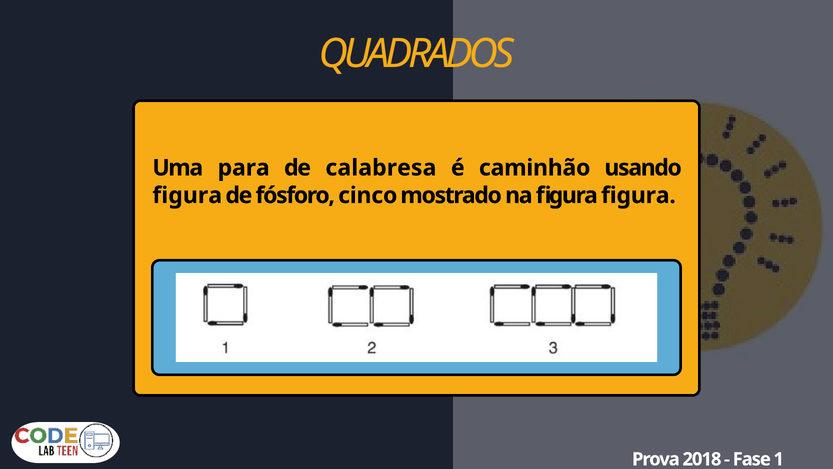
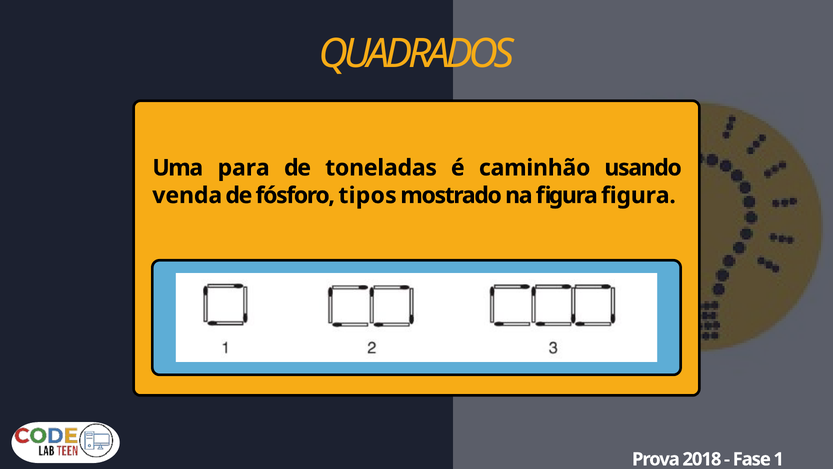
calabresa: calabresa -> toneladas
figura at (187, 195): figura -> venda
cinco: cinco -> tipos
